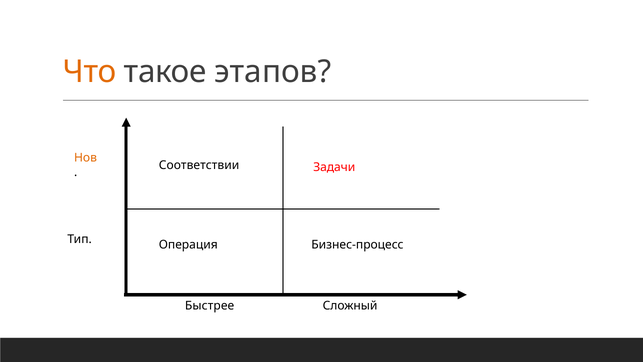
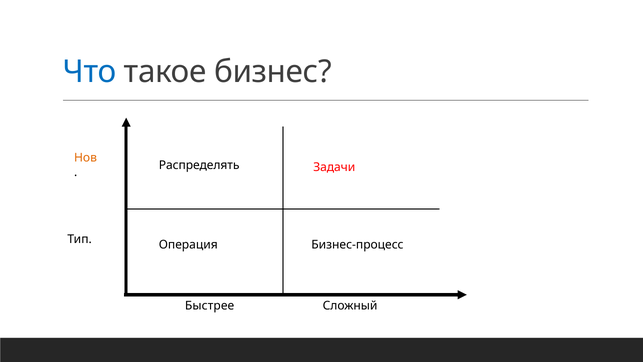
Что colour: orange -> blue
этапов: этапов -> бизнес
Соответствии: Соответствии -> Распределять
